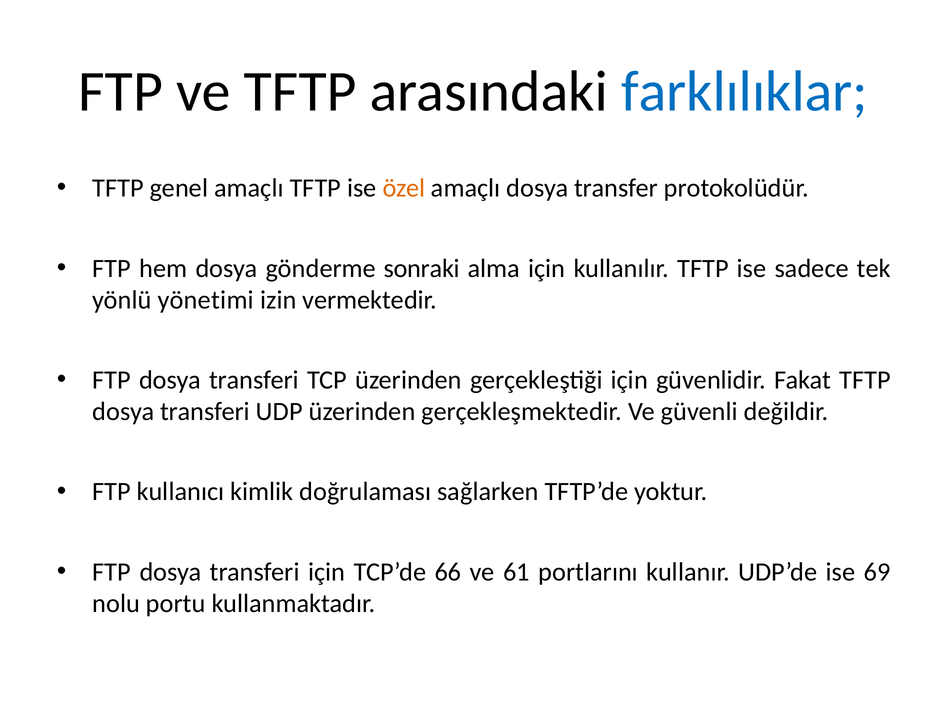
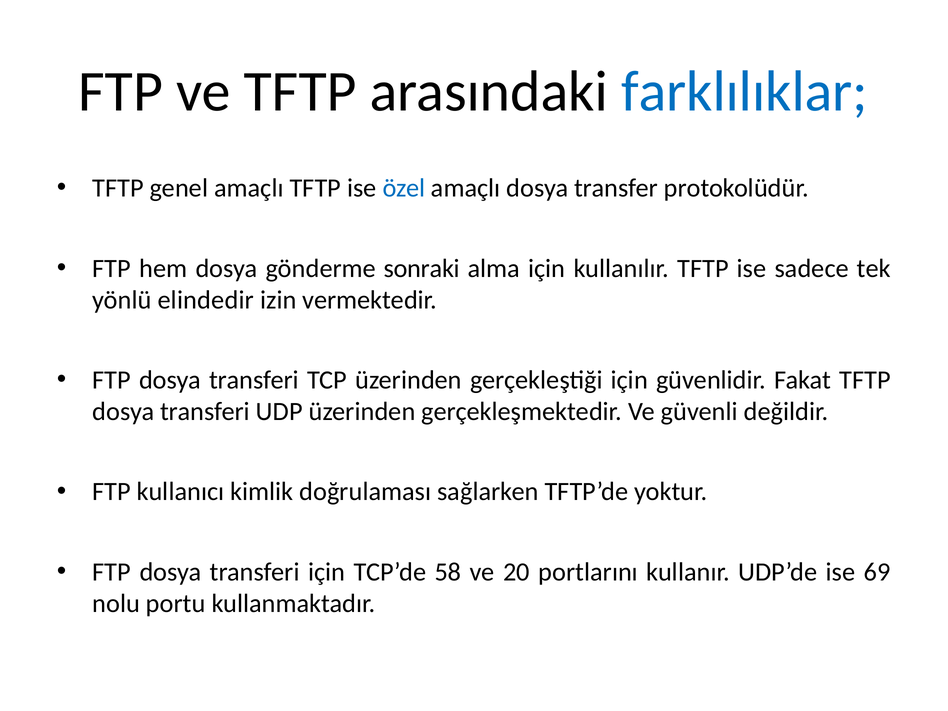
özel colour: orange -> blue
yönetimi: yönetimi -> elindedir
66: 66 -> 58
61: 61 -> 20
